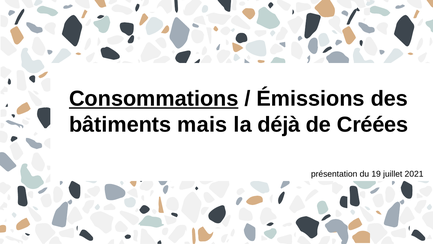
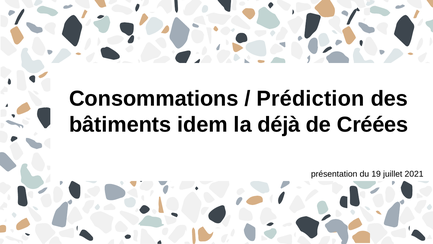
Consommations underline: present -> none
Émissions: Émissions -> Prédiction
mais: mais -> idem
